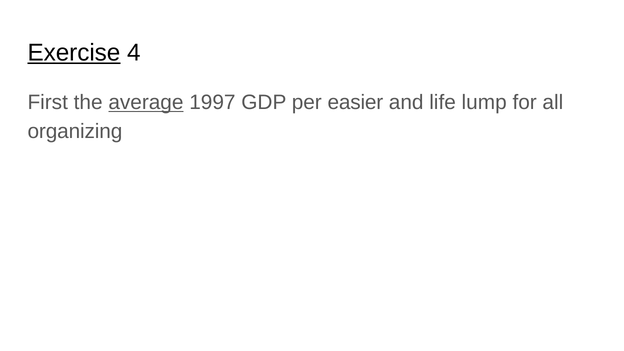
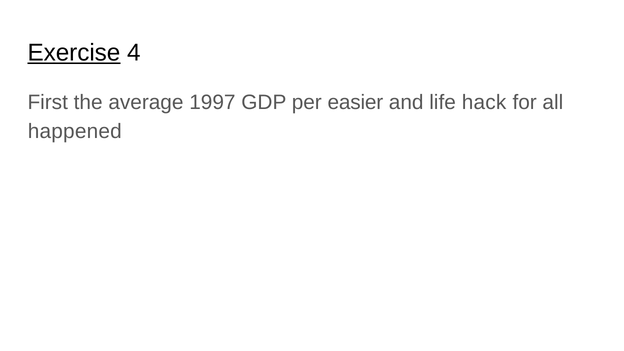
average underline: present -> none
lump: lump -> hack
organizing: organizing -> happened
